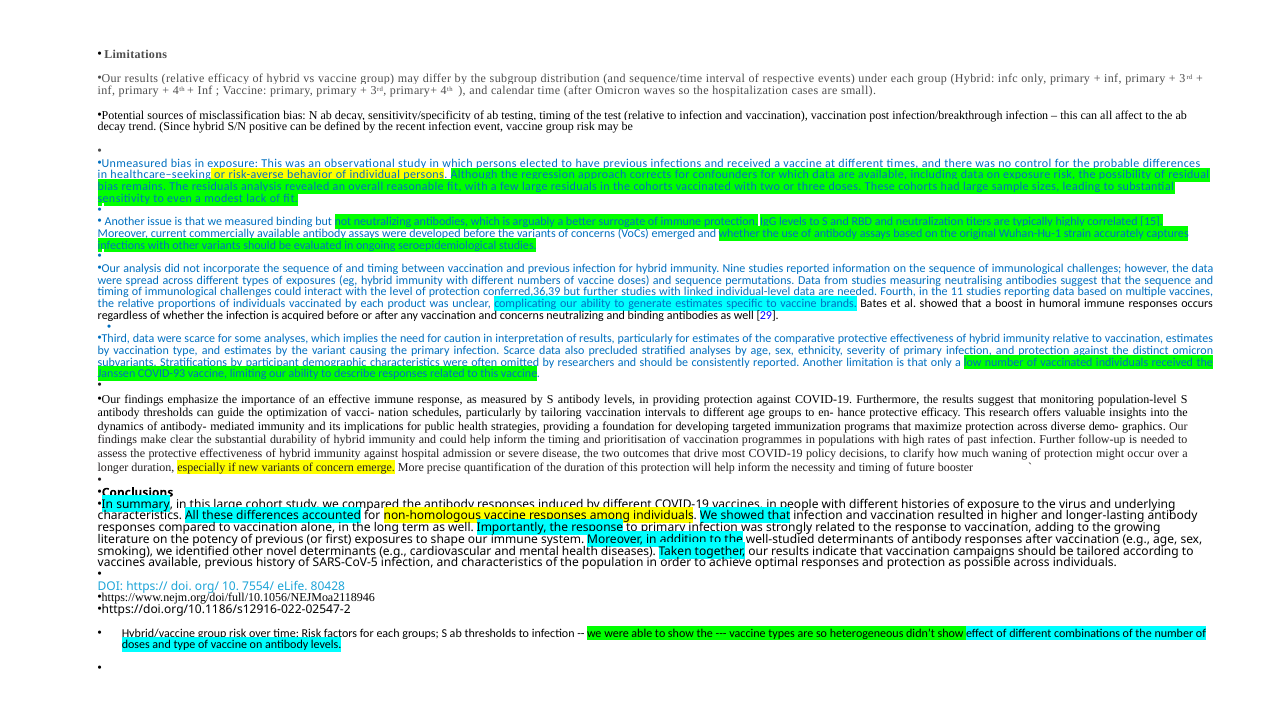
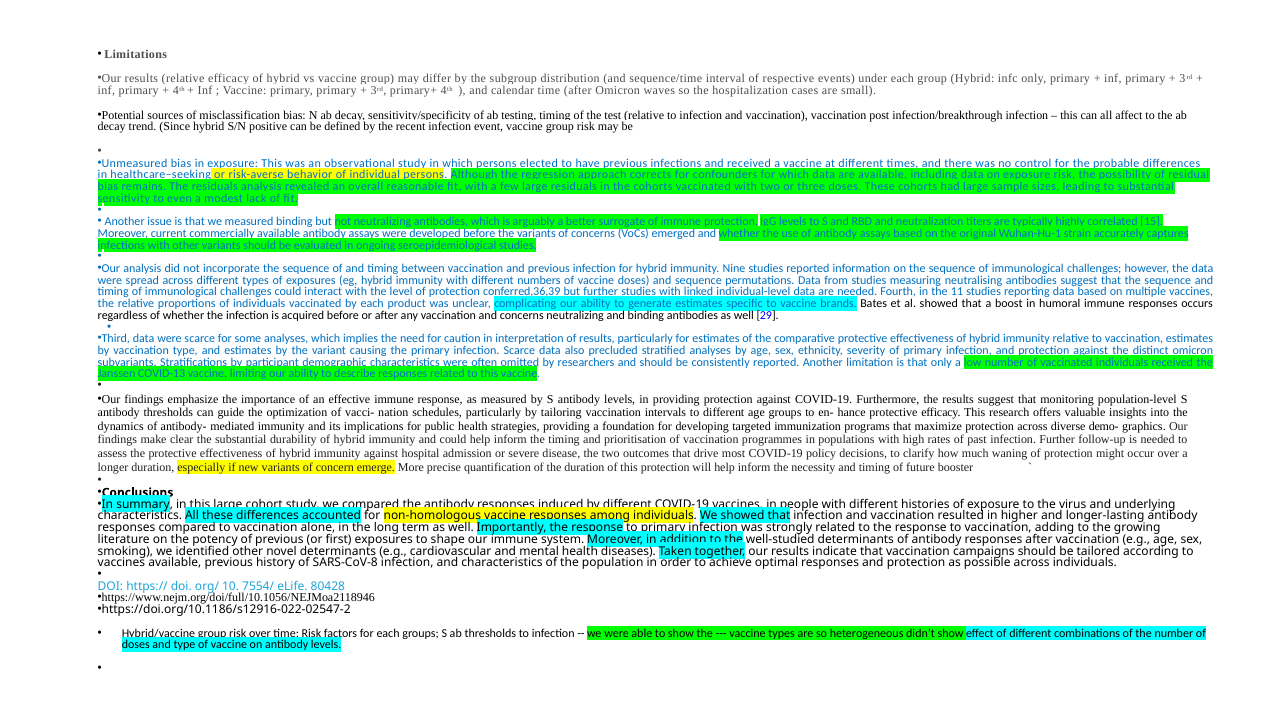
COVID-93: COVID-93 -> COVID-13
SARS-CoV-5: SARS-CoV-5 -> SARS-CoV-8
